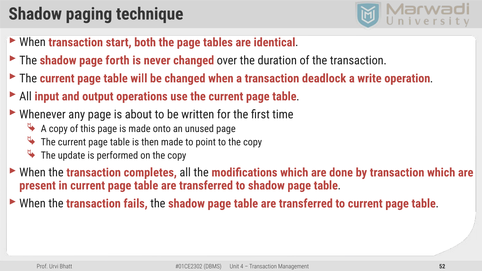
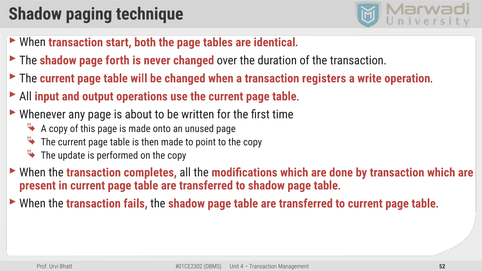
deadlock: deadlock -> registers
